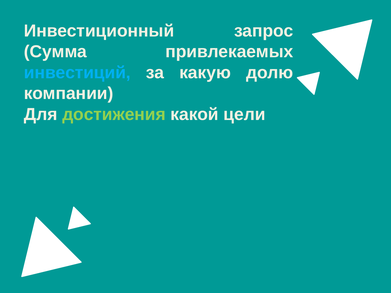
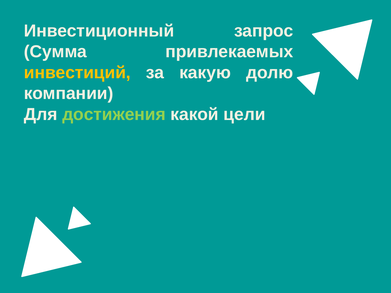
инвестиций colour: light blue -> yellow
